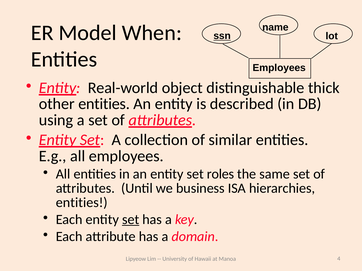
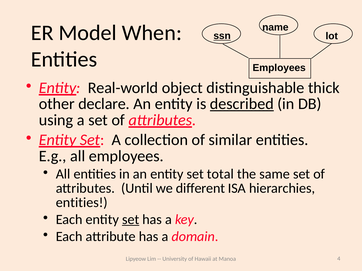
other entities: entities -> declare
described underline: none -> present
roles: roles -> total
business: business -> different
